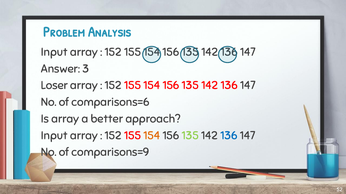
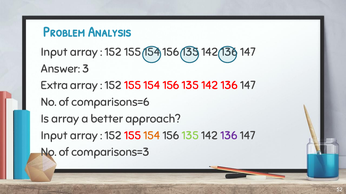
Loser: Loser -> Extra
136 at (229, 136) colour: blue -> purple
comparisons=9: comparisons=9 -> comparisons=3
